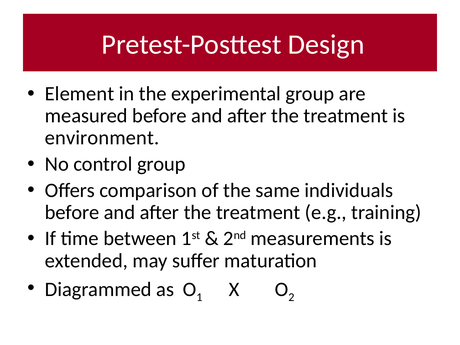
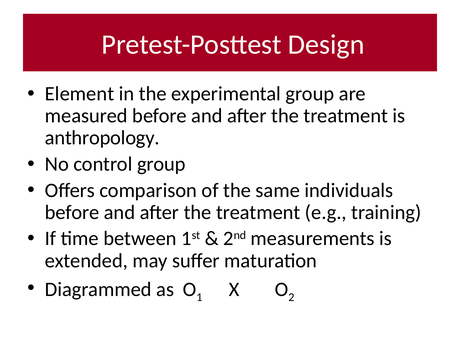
environment: environment -> anthropology
